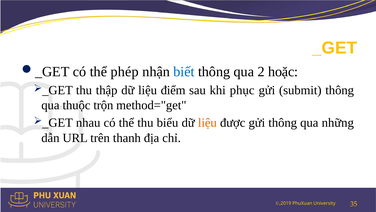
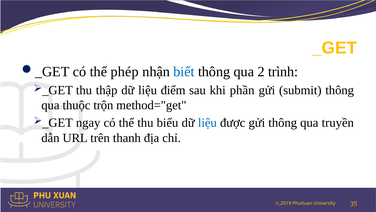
hoặc: hoặc -> trình
phục: phục -> phần
nhau: nhau -> ngay
liệu at (207, 123) colour: orange -> blue
những: những -> truyền
